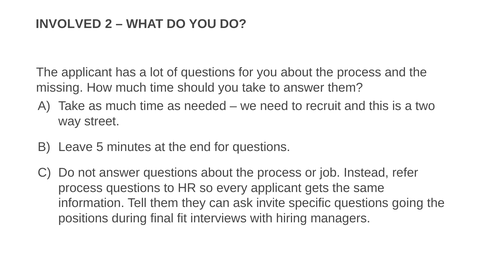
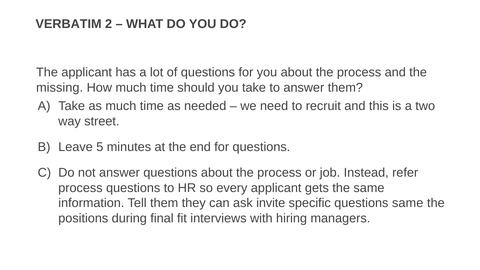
INVOLVED: INVOLVED -> VERBATIM
questions going: going -> same
